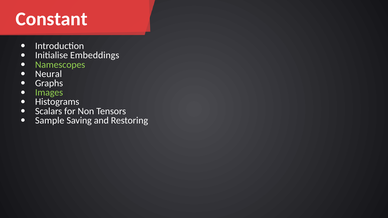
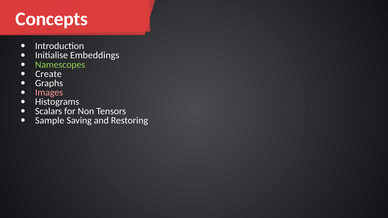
Constant: Constant -> Concepts
Neural: Neural -> Create
Images colour: light green -> pink
